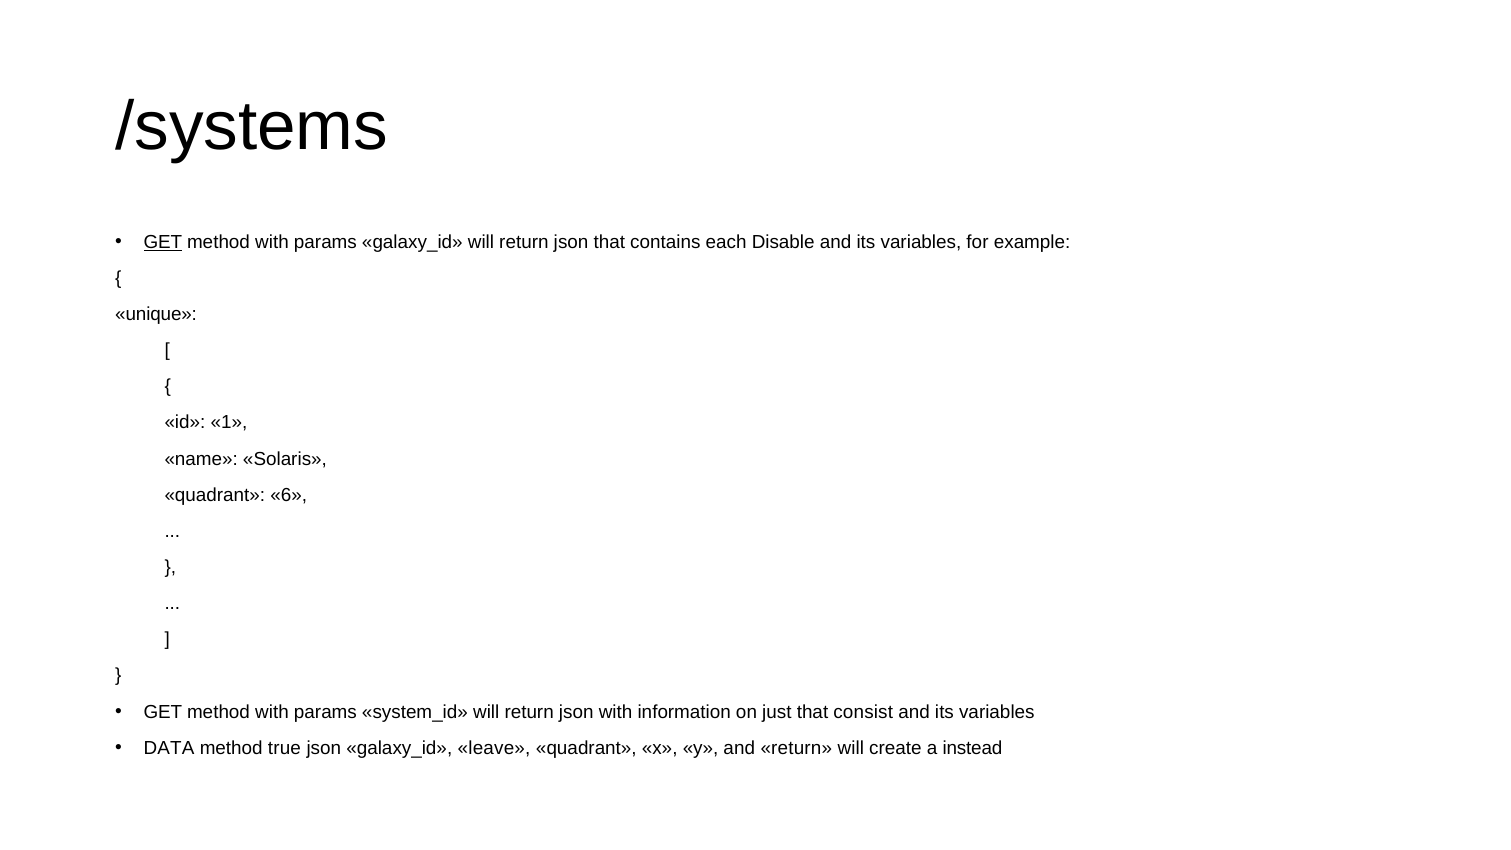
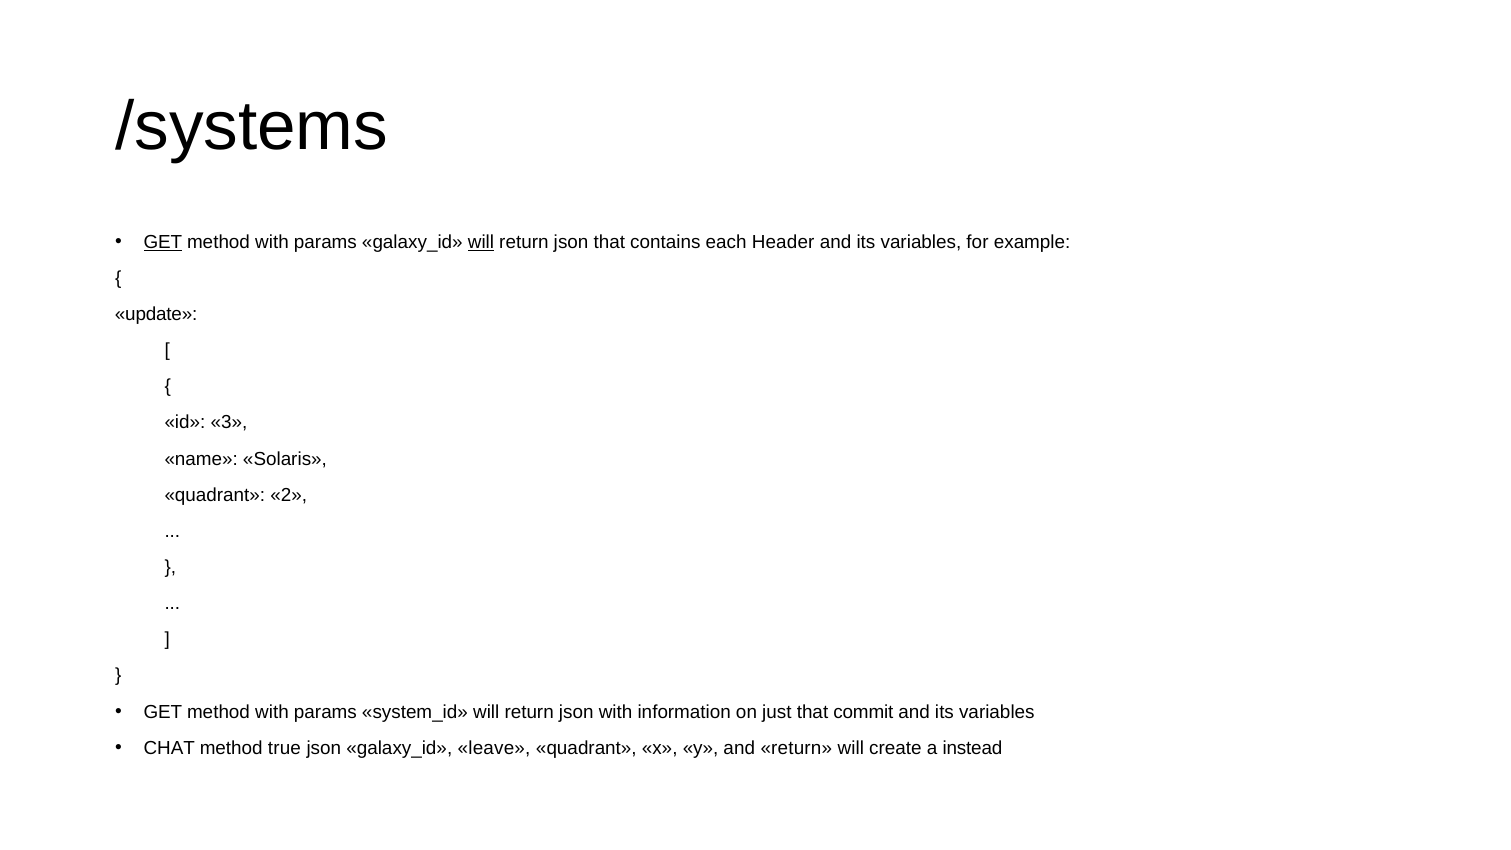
will at (481, 242) underline: none -> present
Disable: Disable -> Header
unique: unique -> update
1: 1 -> 3
6: 6 -> 2
consist: consist -> commit
DATA: DATA -> CHAT
